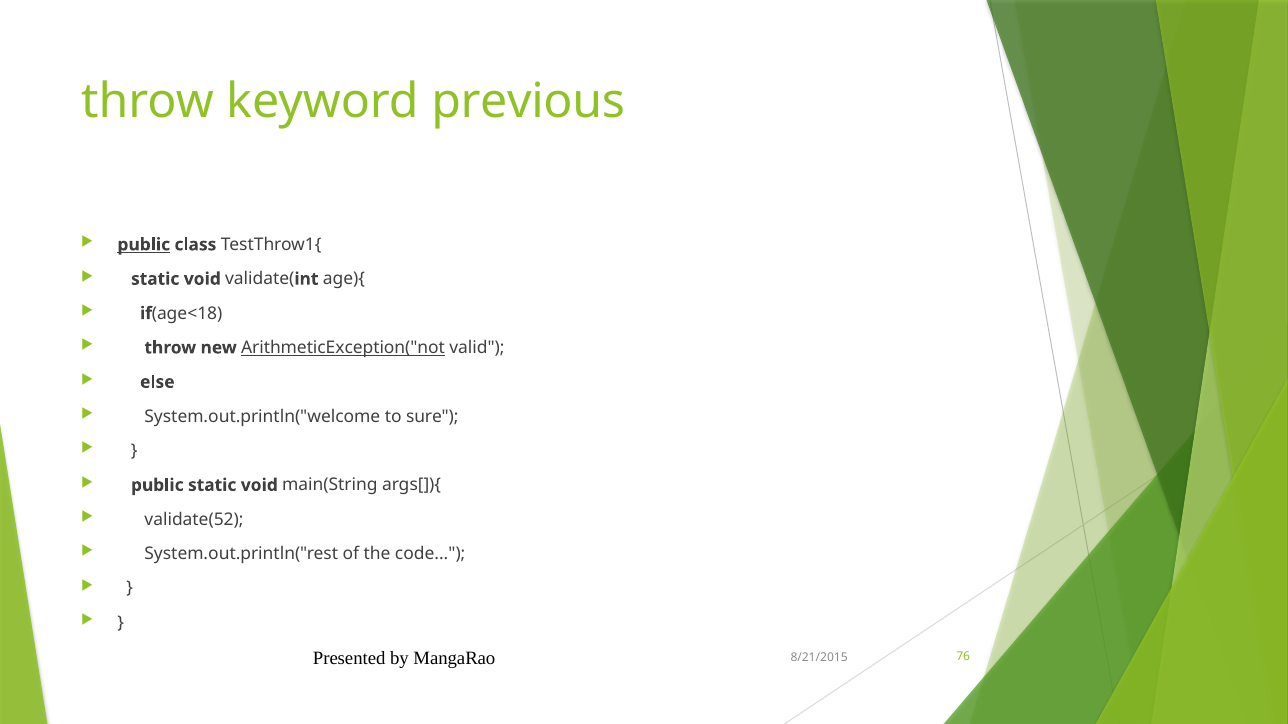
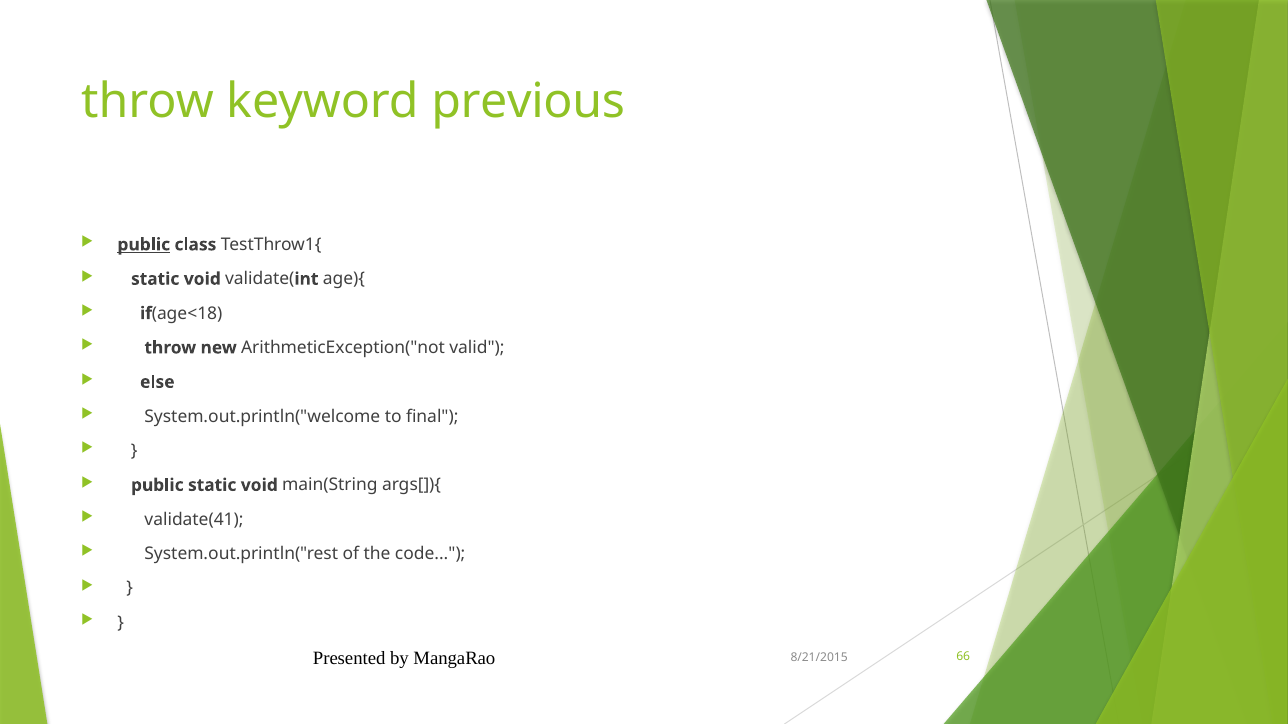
ArithmeticException("not underline: present -> none
sure: sure -> final
validate(52: validate(52 -> validate(41
76: 76 -> 66
